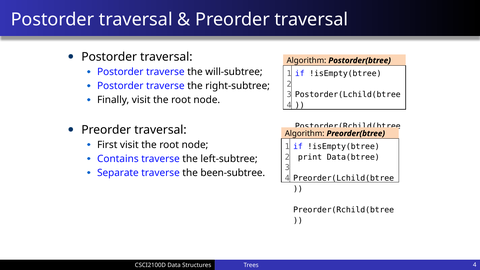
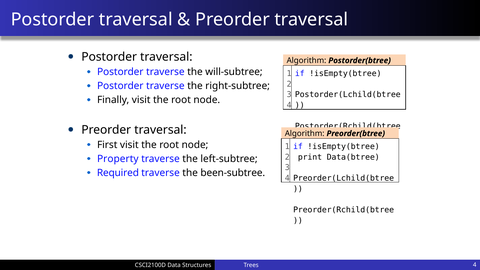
Contains: Contains -> Property
Separate: Separate -> Required
